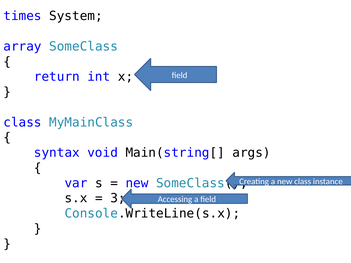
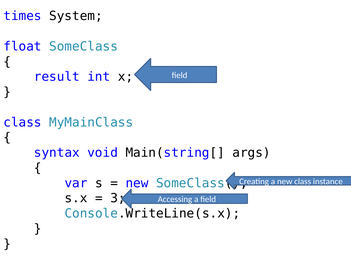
array: array -> float
return: return -> result
